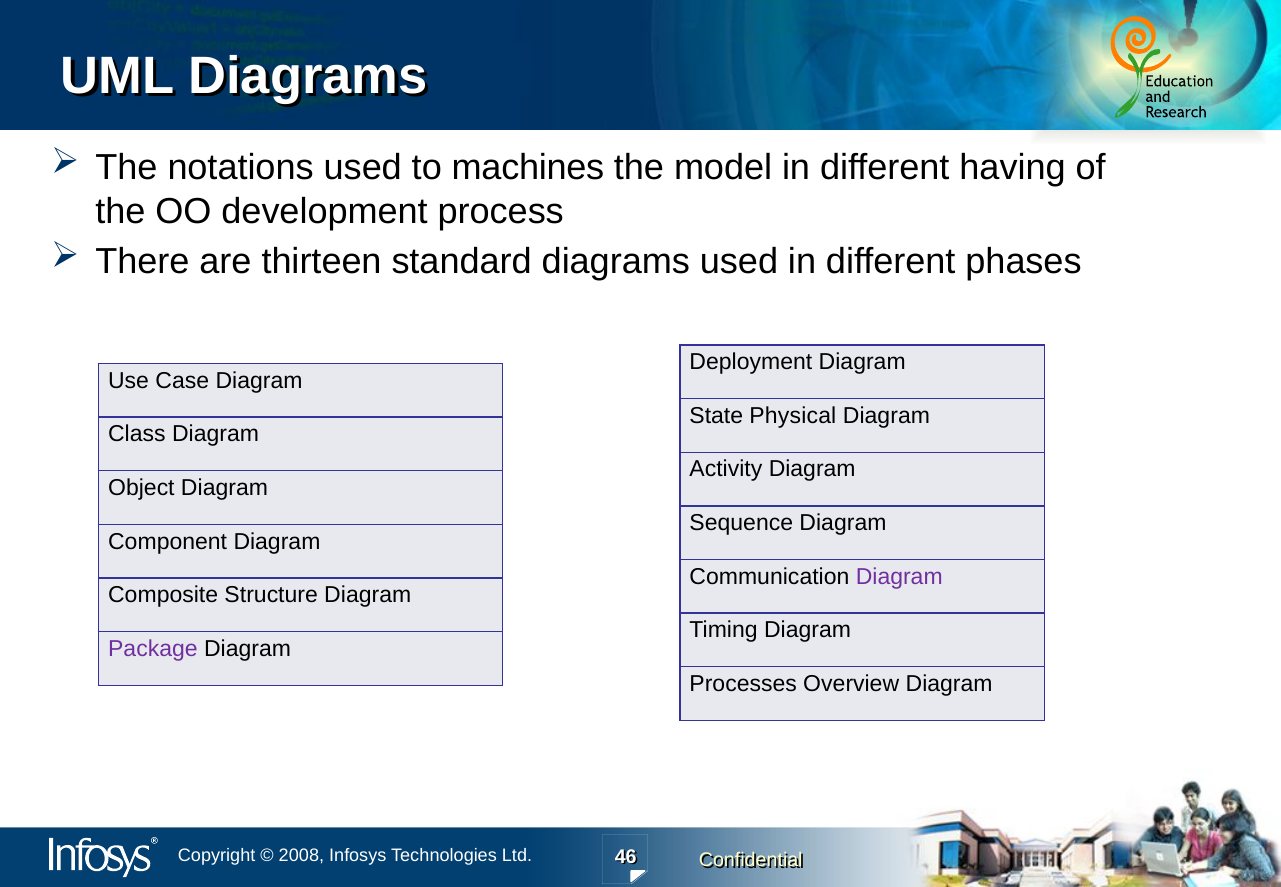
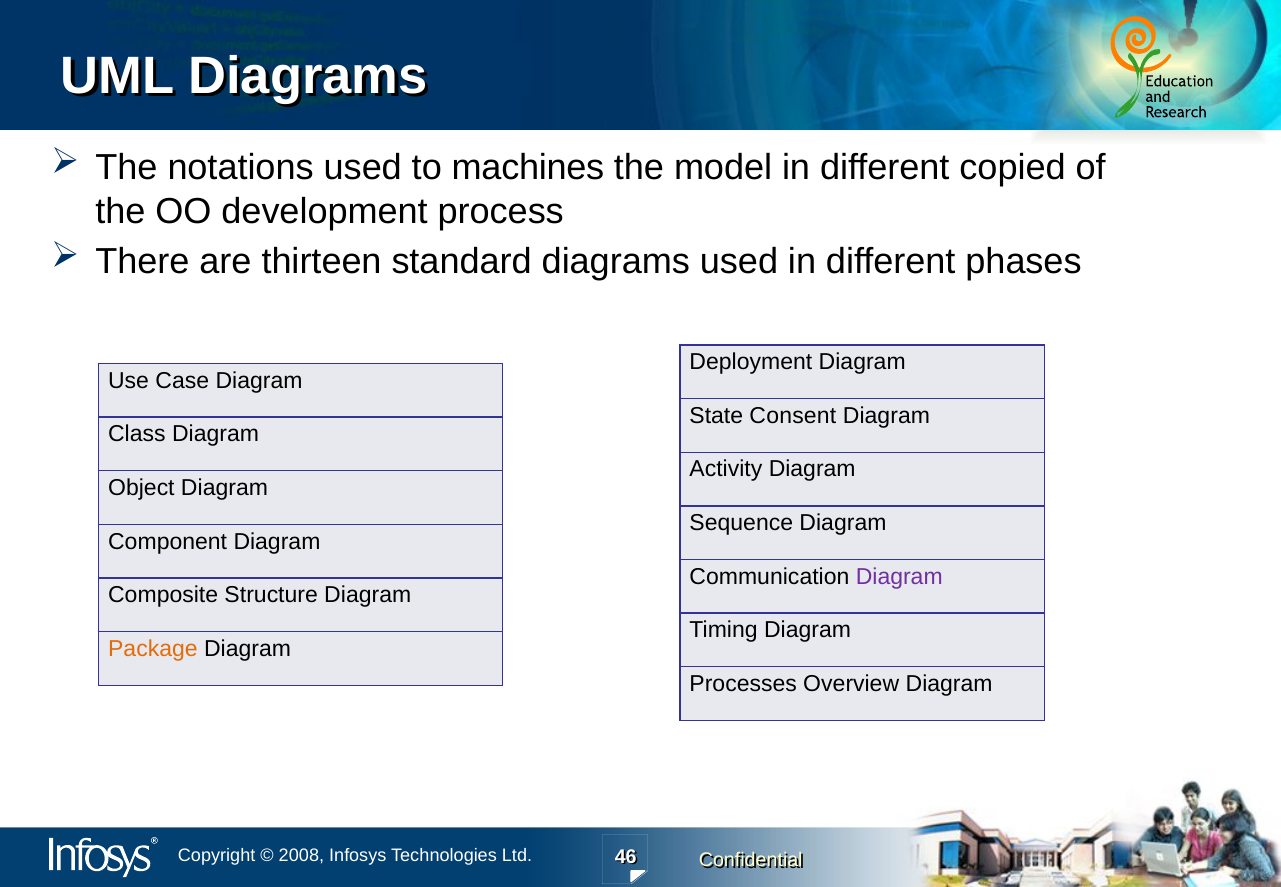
having: having -> copied
Physical: Physical -> Consent
Package colour: purple -> orange
